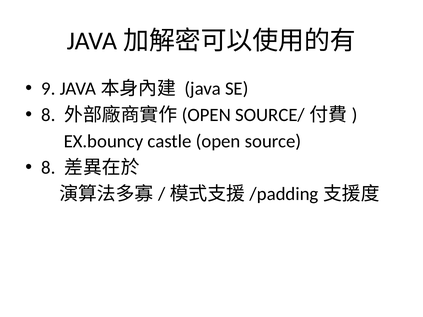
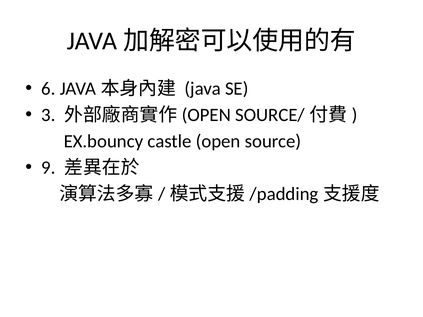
9: 9 -> 6
8 at (48, 115): 8 -> 3
8 at (48, 168): 8 -> 9
